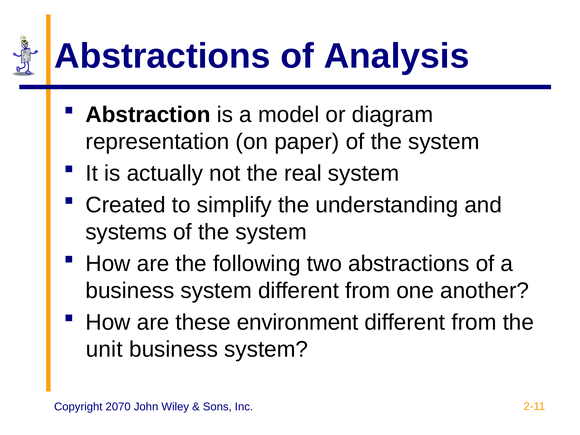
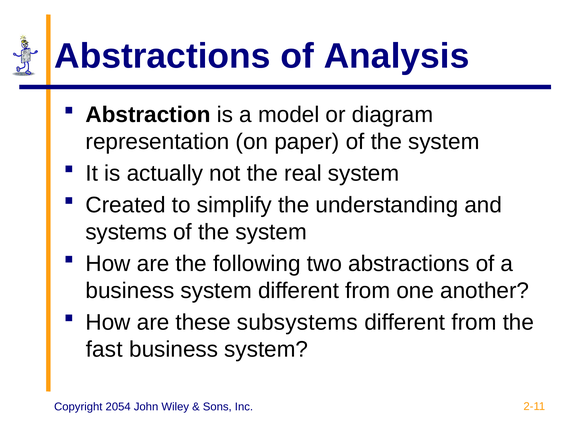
environment: environment -> subsystems
unit: unit -> fast
2070: 2070 -> 2054
